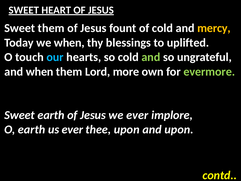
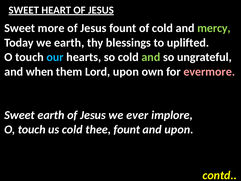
Sweet them: them -> more
mercy colour: yellow -> light green
we when: when -> earth
Lord more: more -> upon
evermore colour: light green -> pink
earth at (32, 129): earth -> touch
us ever: ever -> cold
thee upon: upon -> fount
